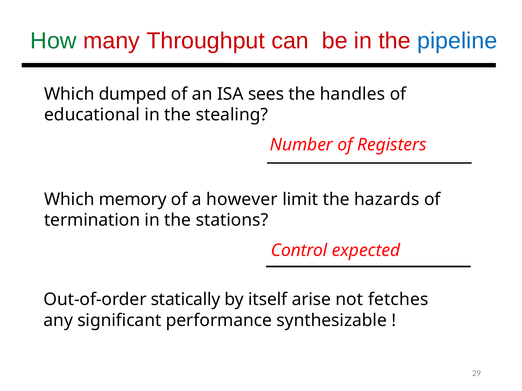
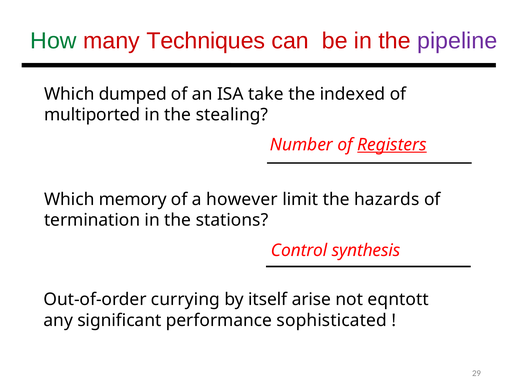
Throughput: Throughput -> Techniques
pipeline colour: blue -> purple
sees: sees -> take
handles: handles -> indexed
educational: educational -> multiported
Registers underline: none -> present
expected: expected -> synthesis
statically: statically -> currying
fetches: fetches -> eqntott
synthesizable: synthesizable -> sophisticated
